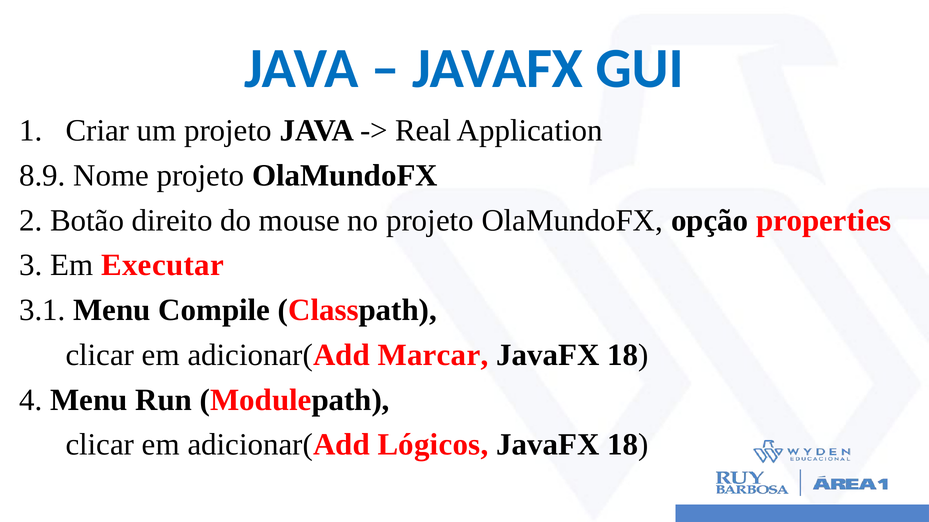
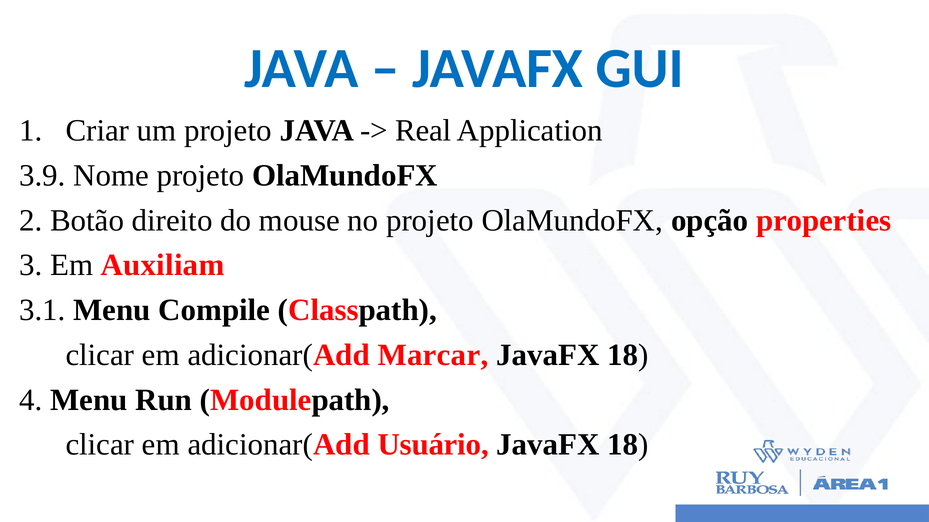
8.9: 8.9 -> 3.9
Executar: Executar -> Auxiliam
Lógicos: Lógicos -> Usuário
